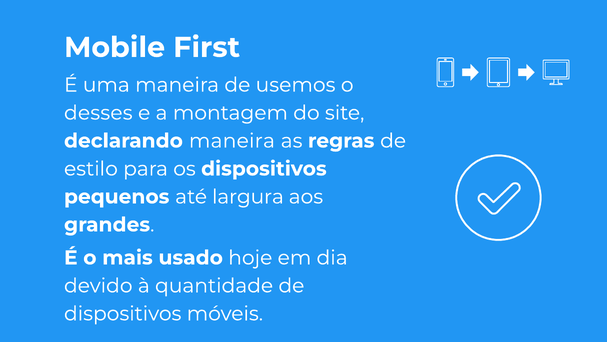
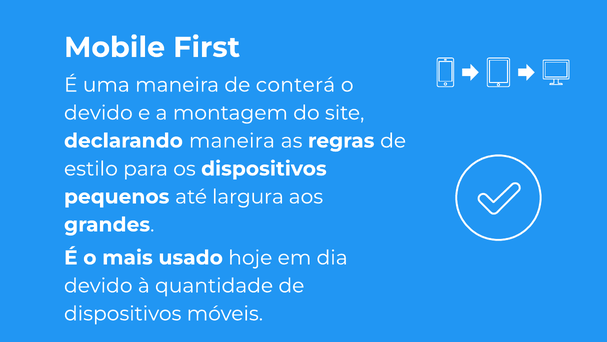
usemos: usemos -> conterá
desses at (98, 113): desses -> devido
